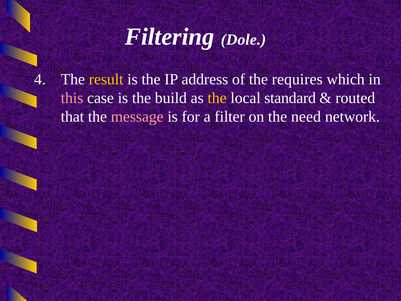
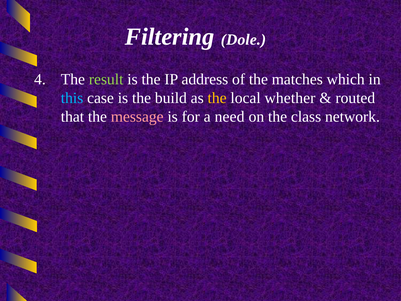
result colour: yellow -> light green
requires: requires -> matches
this colour: pink -> light blue
standard: standard -> whether
filter: filter -> need
need: need -> class
